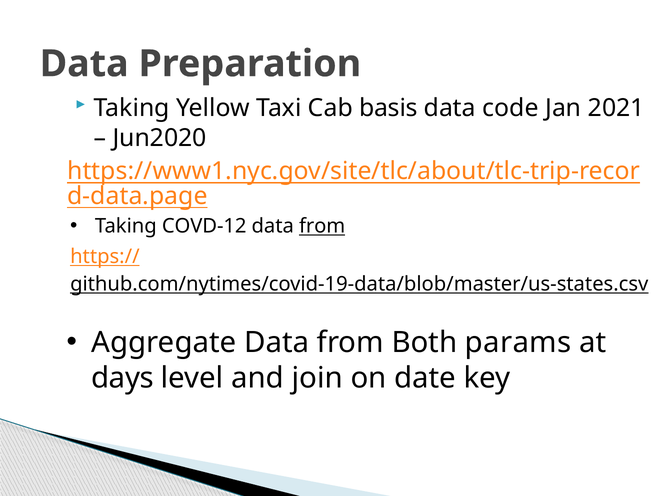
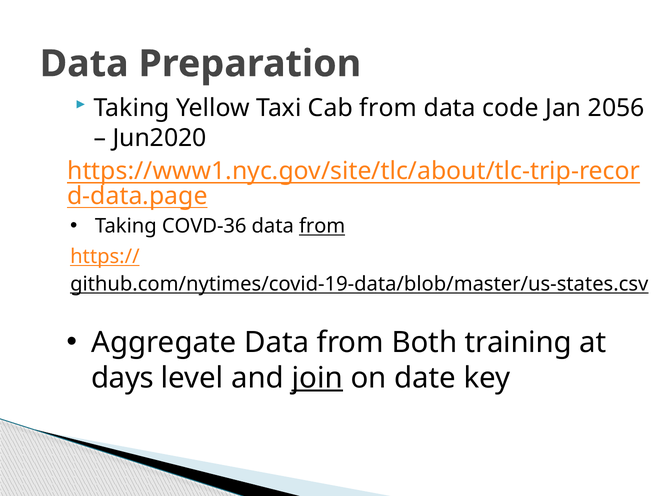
Cab basis: basis -> from
2021: 2021 -> 2056
COVD-12: COVD-12 -> COVD-36
params: params -> training
join underline: none -> present
